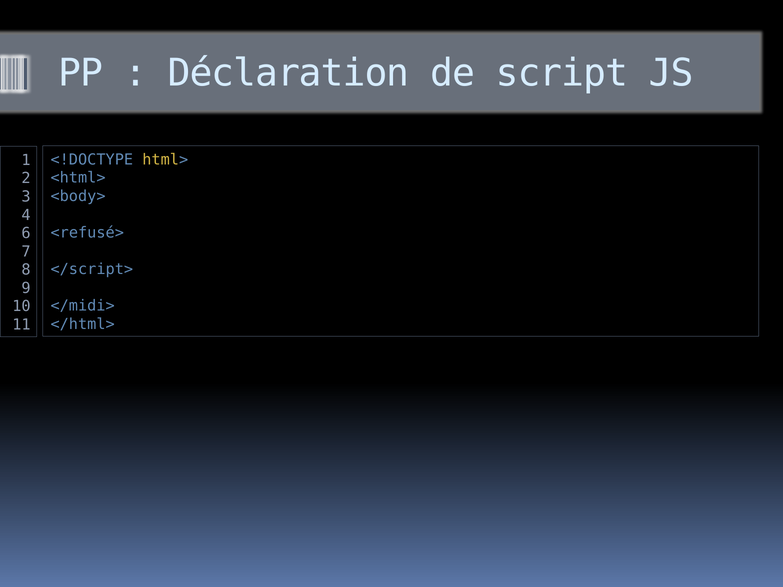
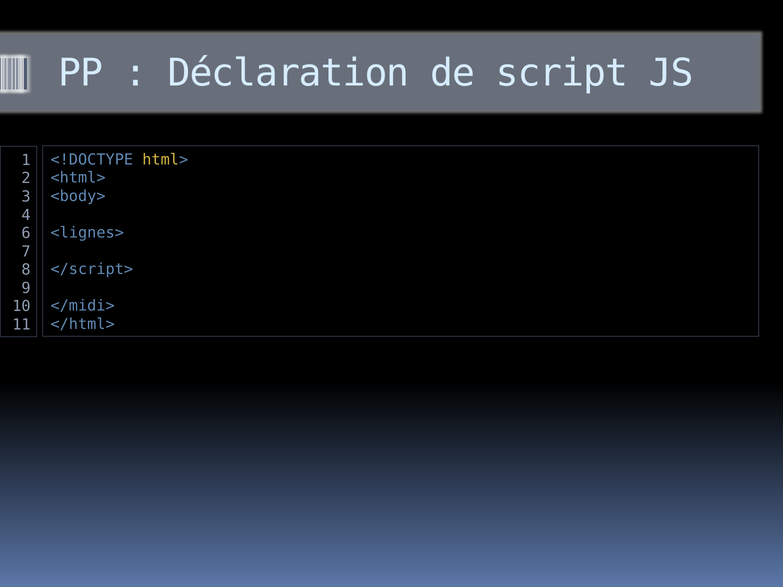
<refusé>: <refusé> -> <lignes>
